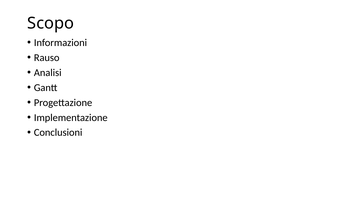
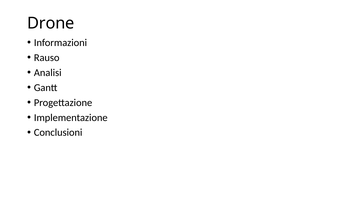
Scopo: Scopo -> Drone
